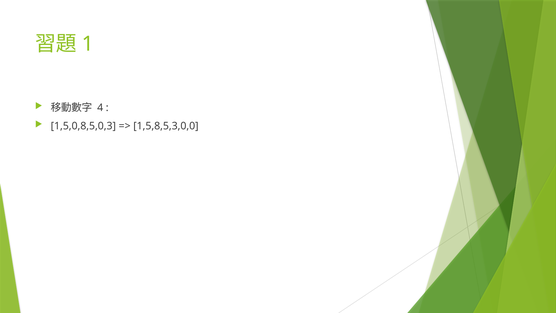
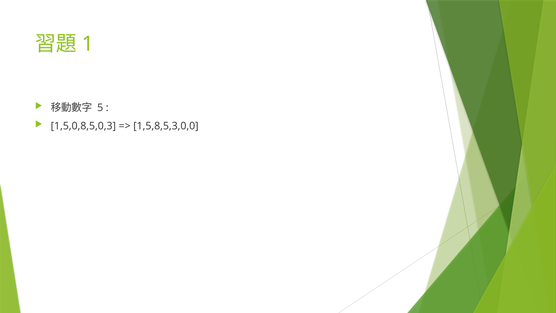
4: 4 -> 5
